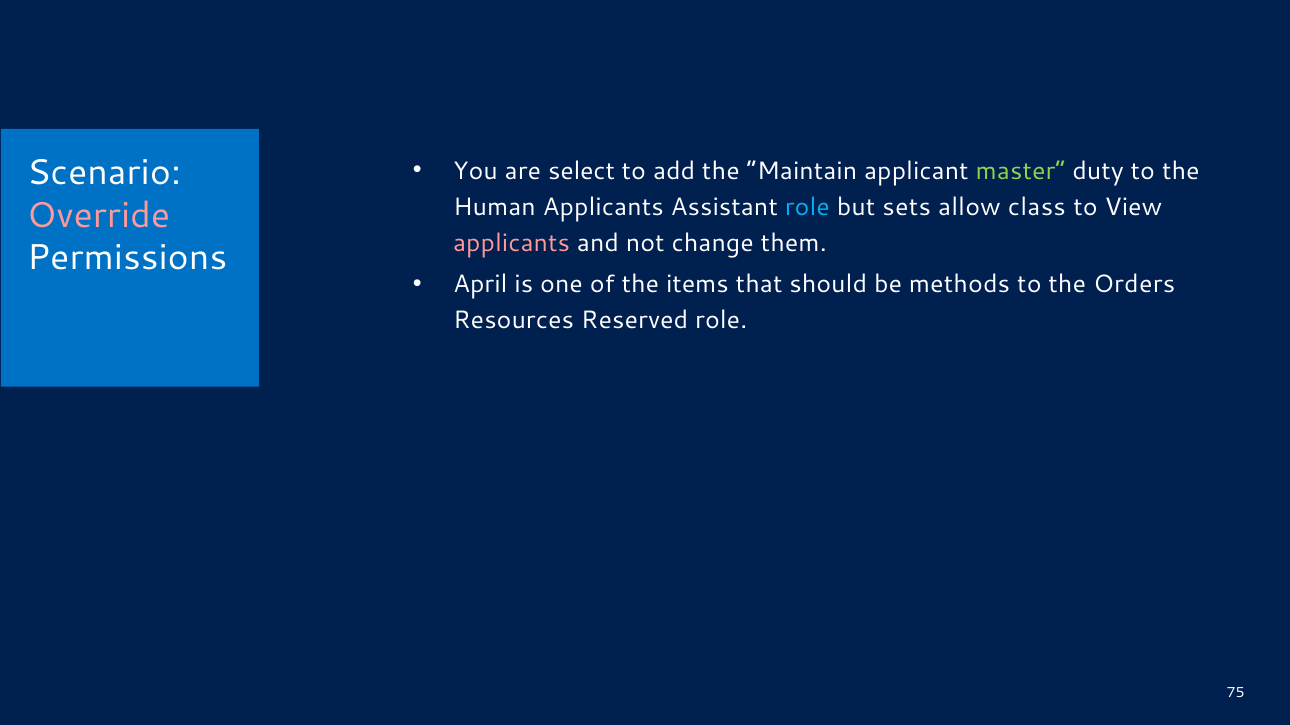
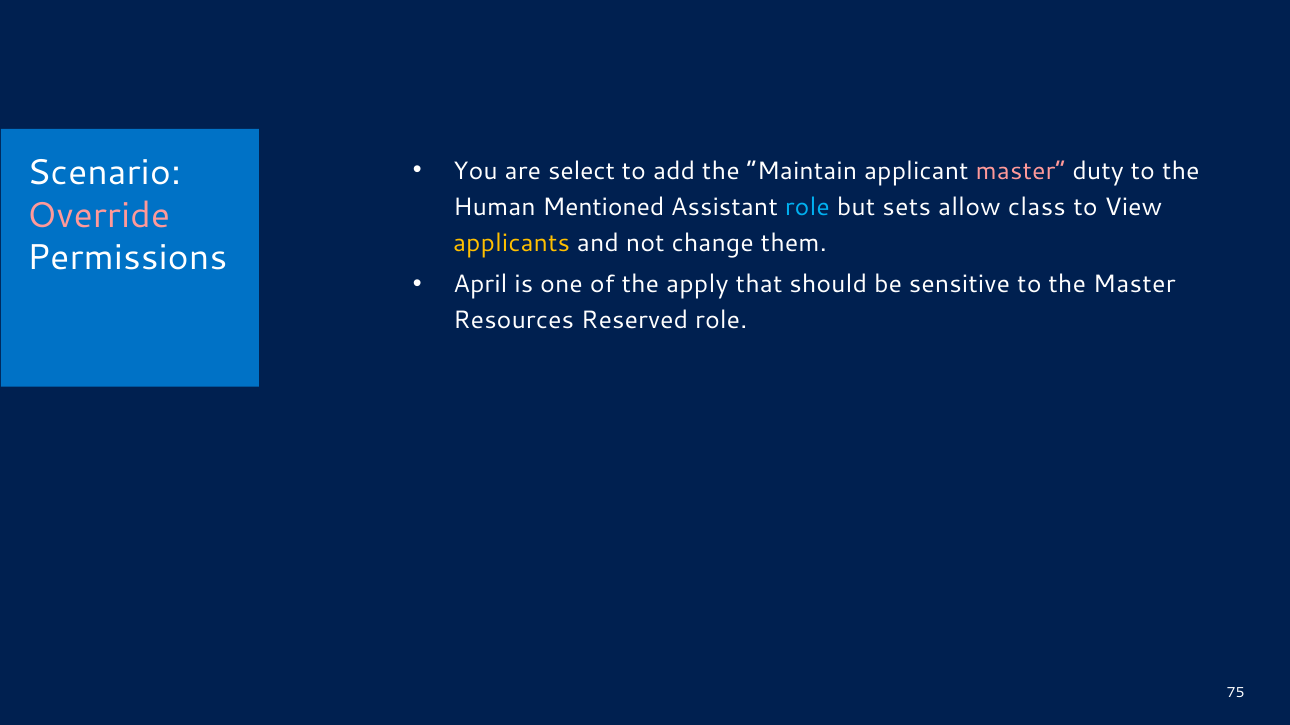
master at (1021, 171) colour: light green -> pink
Human Applicants: Applicants -> Mentioned
applicants at (512, 243) colour: pink -> yellow
items: items -> apply
methods: methods -> sensitive
the Orders: Orders -> Master
